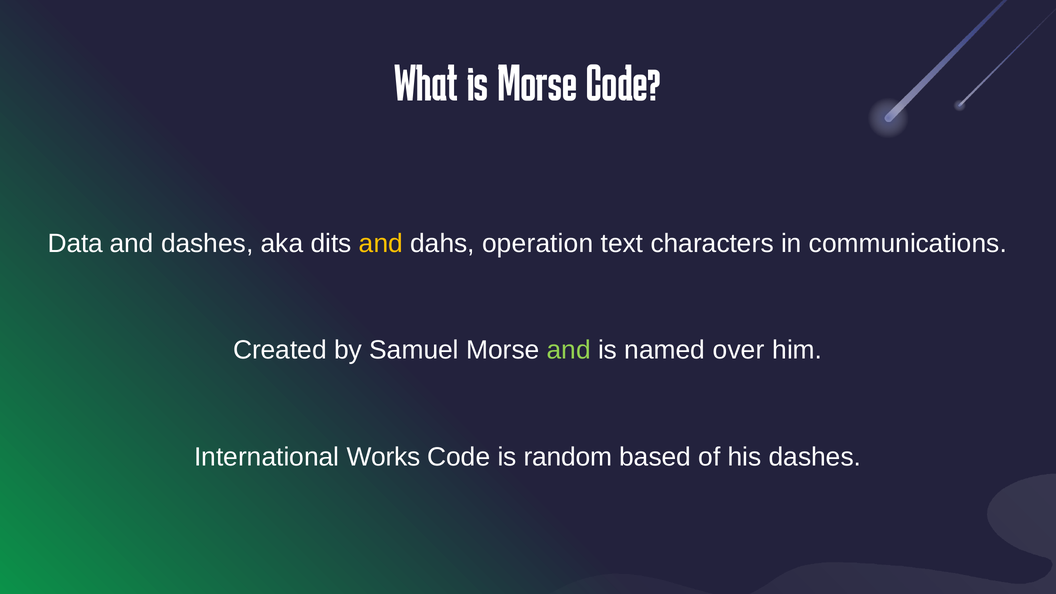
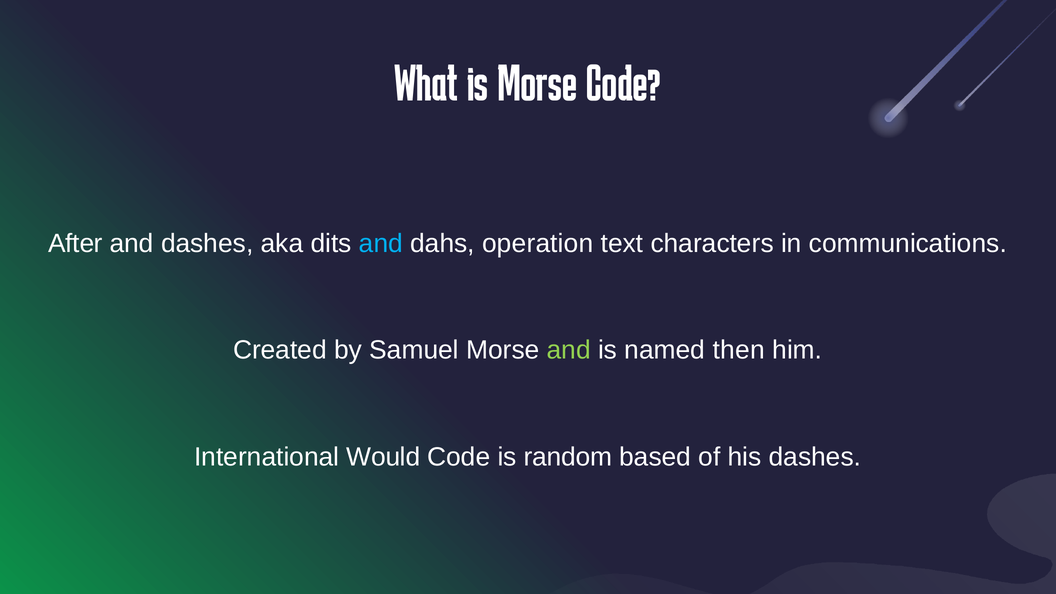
Data: Data -> After
and at (381, 243) colour: yellow -> light blue
over: over -> then
Works: Works -> Would
